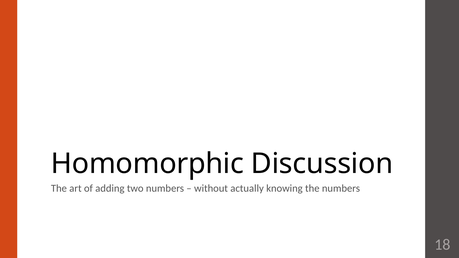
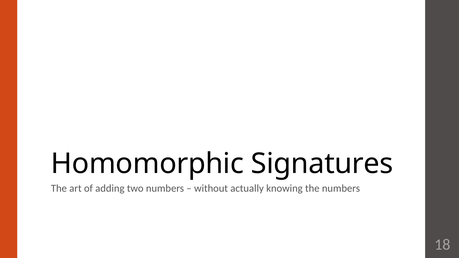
Discussion: Discussion -> Signatures
